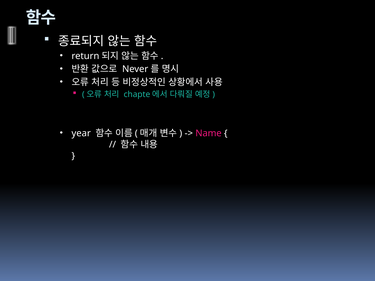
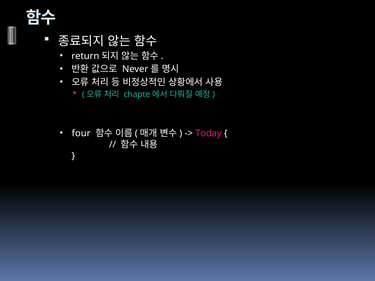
year: year -> four
Name: Name -> Today
